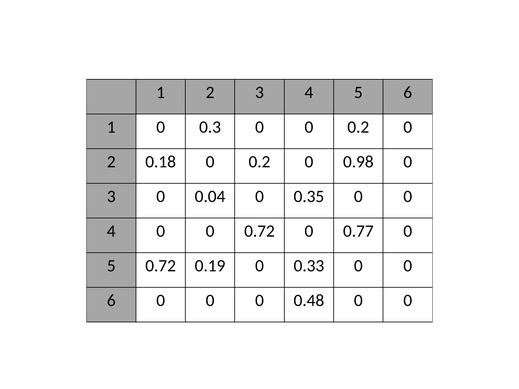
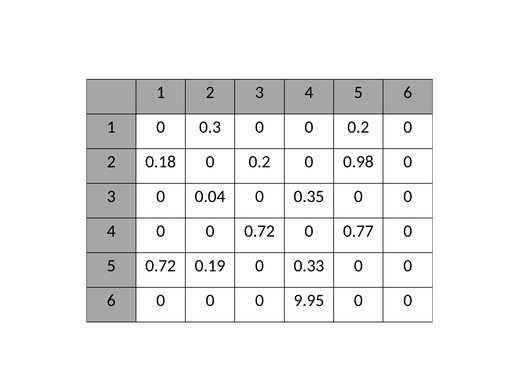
0.48: 0.48 -> 9.95
